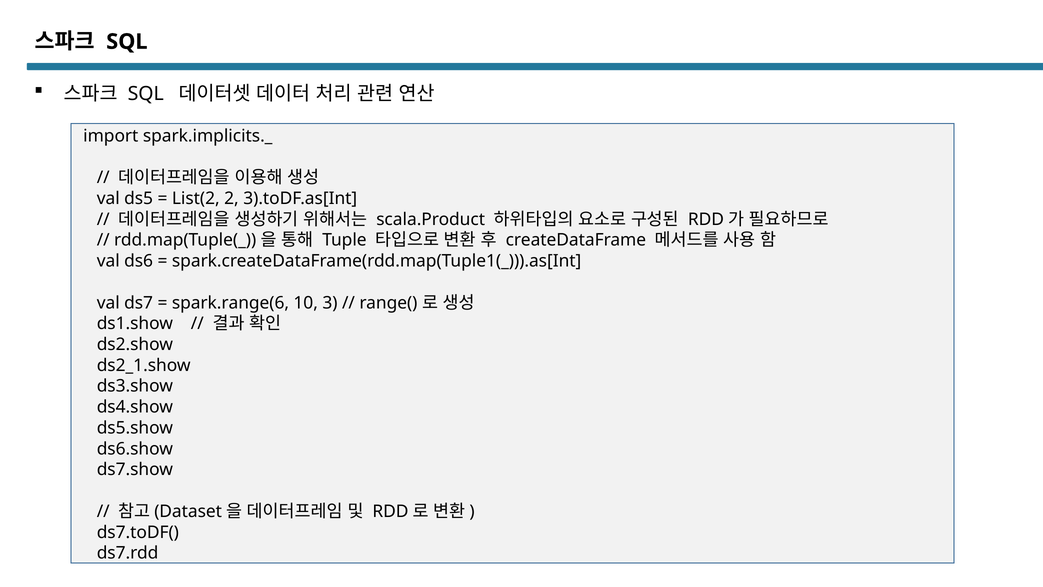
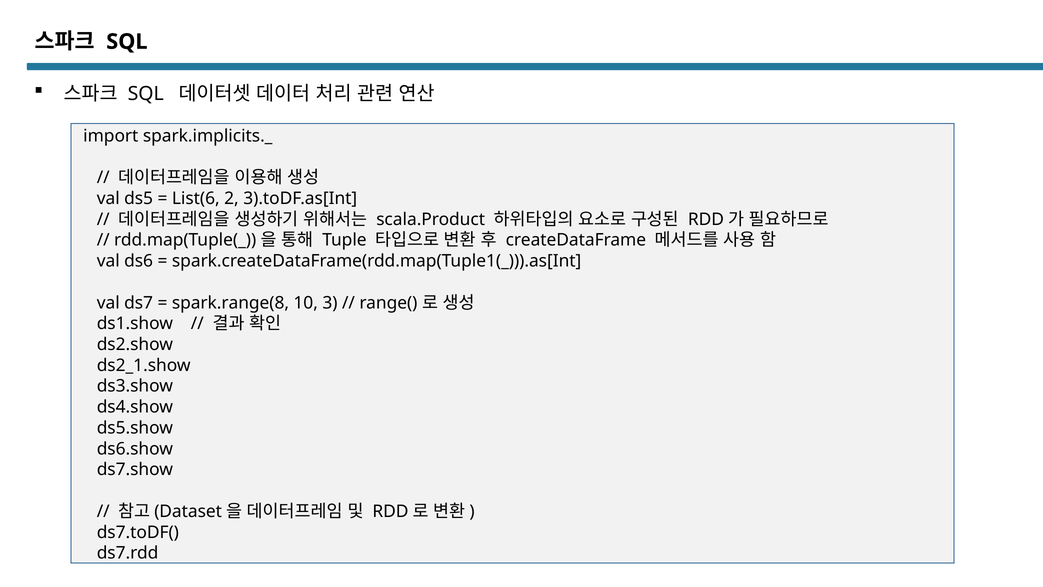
List(2: List(2 -> List(6
spark.range(6: spark.range(6 -> spark.range(8
